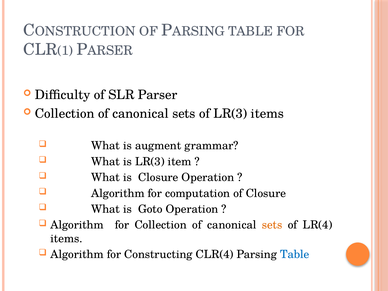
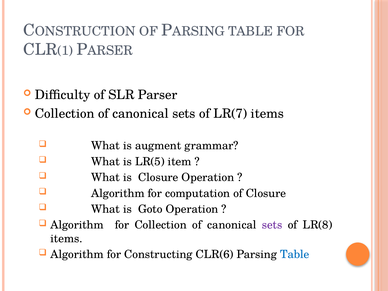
of LR(3: LR(3 -> LR(7
is LR(3: LR(3 -> LR(5
sets at (272, 225) colour: orange -> purple
LR(4: LR(4 -> LR(8
CLR(4: CLR(4 -> CLR(6
